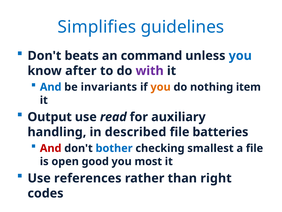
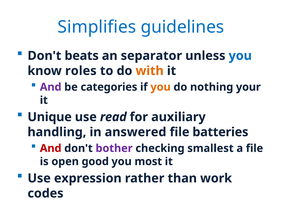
command: command -> separator
after: after -> roles
with colour: purple -> orange
And at (51, 87) colour: blue -> purple
invariants: invariants -> categories
item: item -> your
Output: Output -> Unique
described: described -> answered
bother colour: blue -> purple
references: references -> expression
right: right -> work
